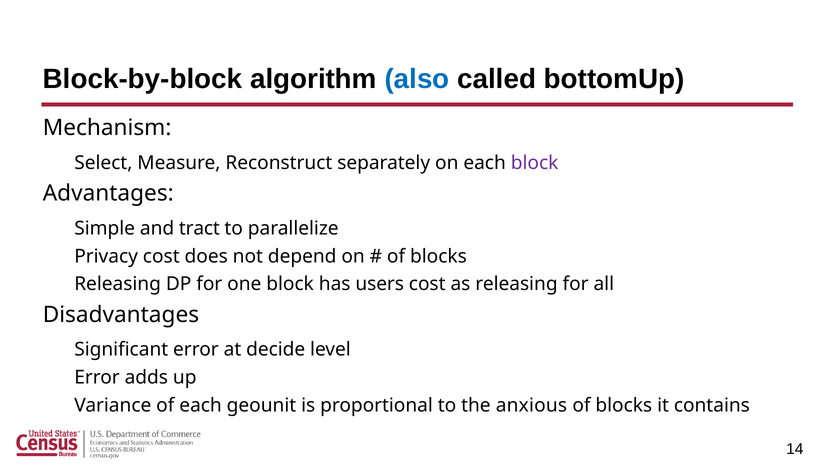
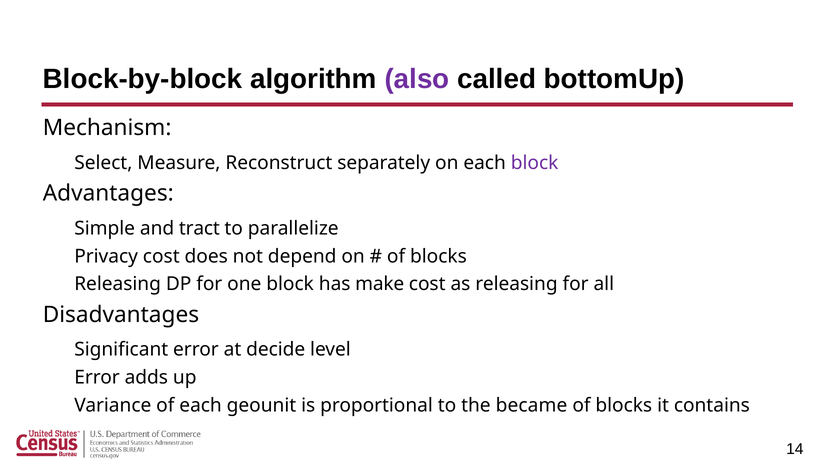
also colour: blue -> purple
users: users -> make
anxious: anxious -> became
